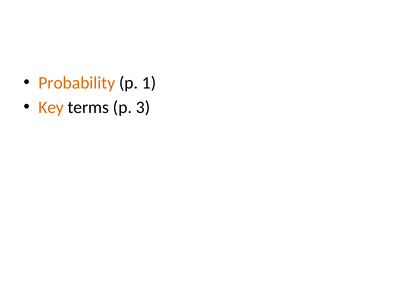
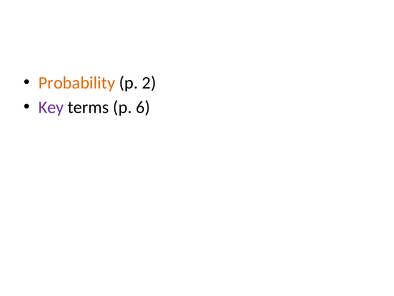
1: 1 -> 2
Key colour: orange -> purple
3: 3 -> 6
